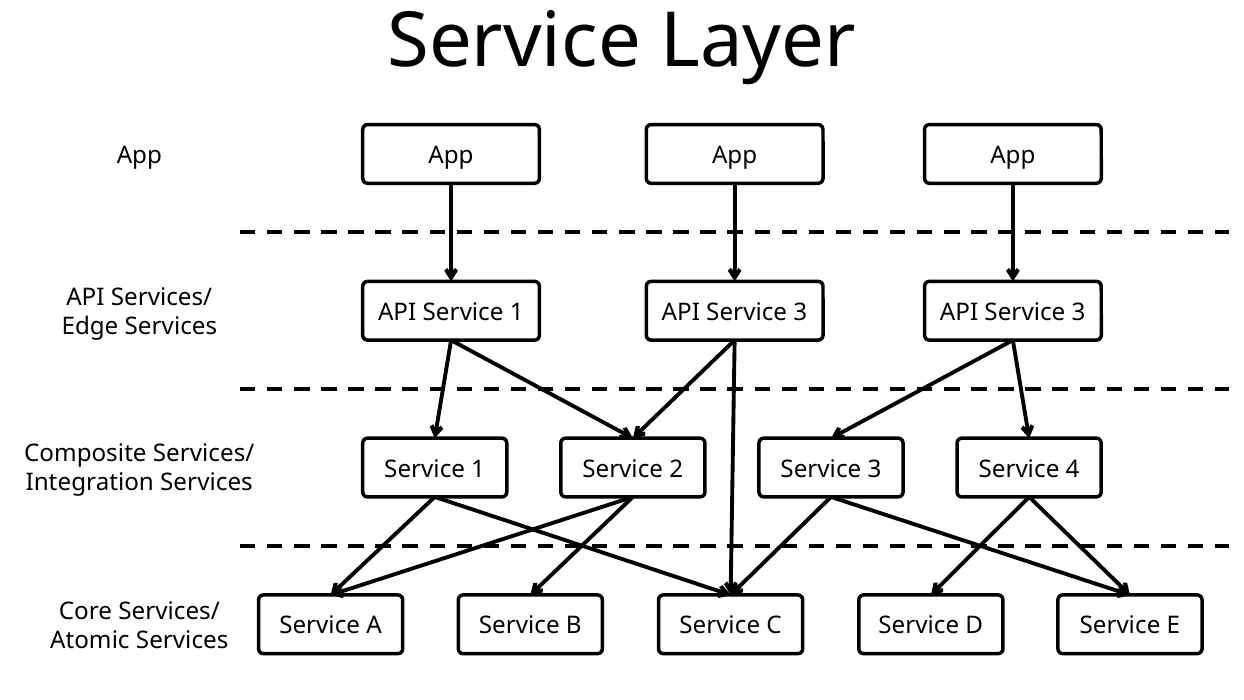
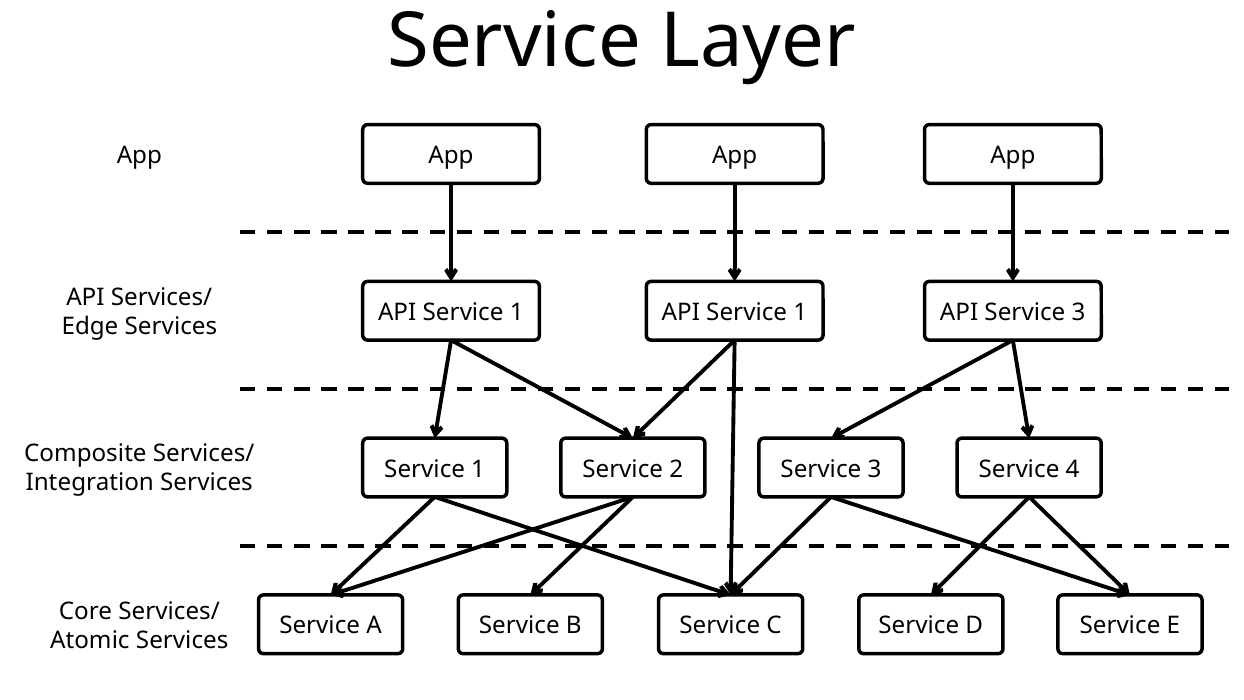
1 API Service 3: 3 -> 1
